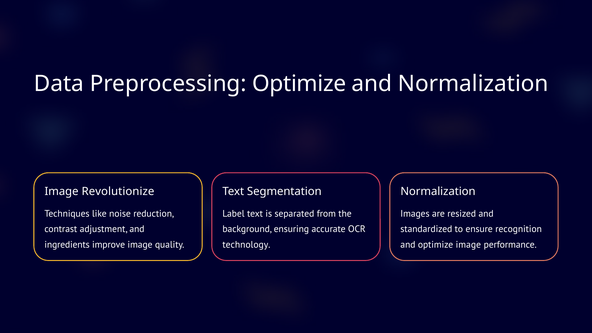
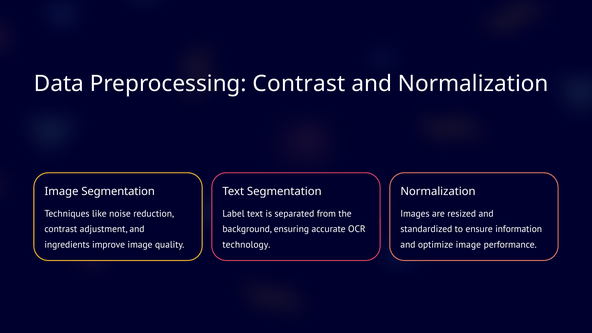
Preprocessing Optimize: Optimize -> Contrast
Image Revolutionize: Revolutionize -> Segmentation
recognition: recognition -> information
